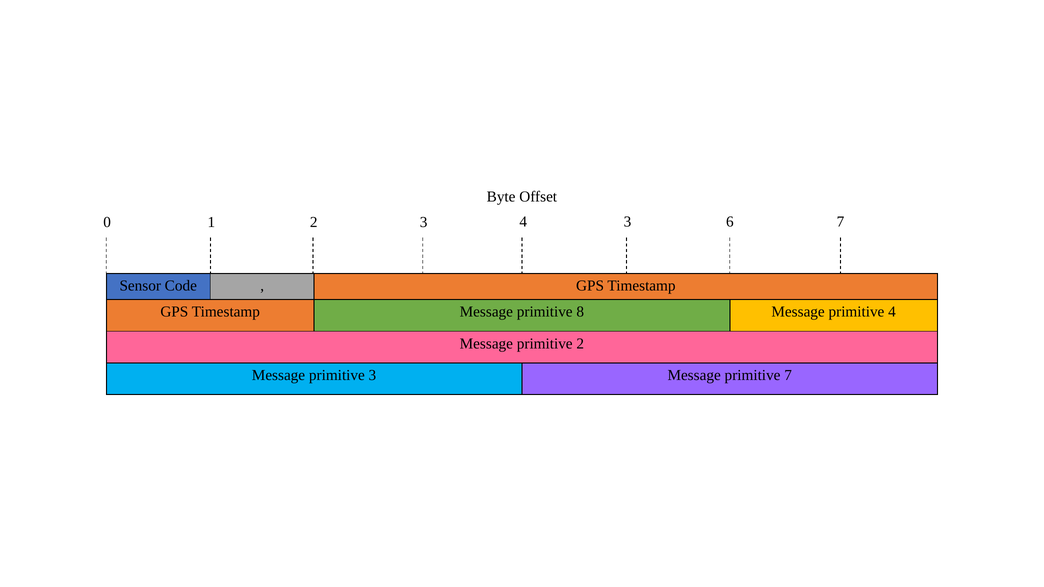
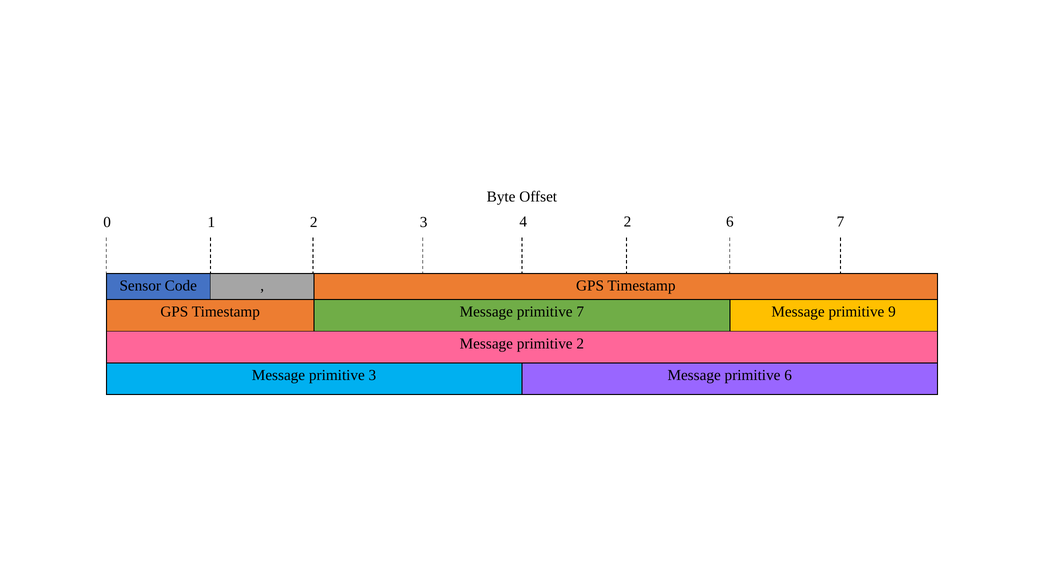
4 3: 3 -> 2
primitive 8: 8 -> 7
primitive 4: 4 -> 9
primitive 7: 7 -> 6
